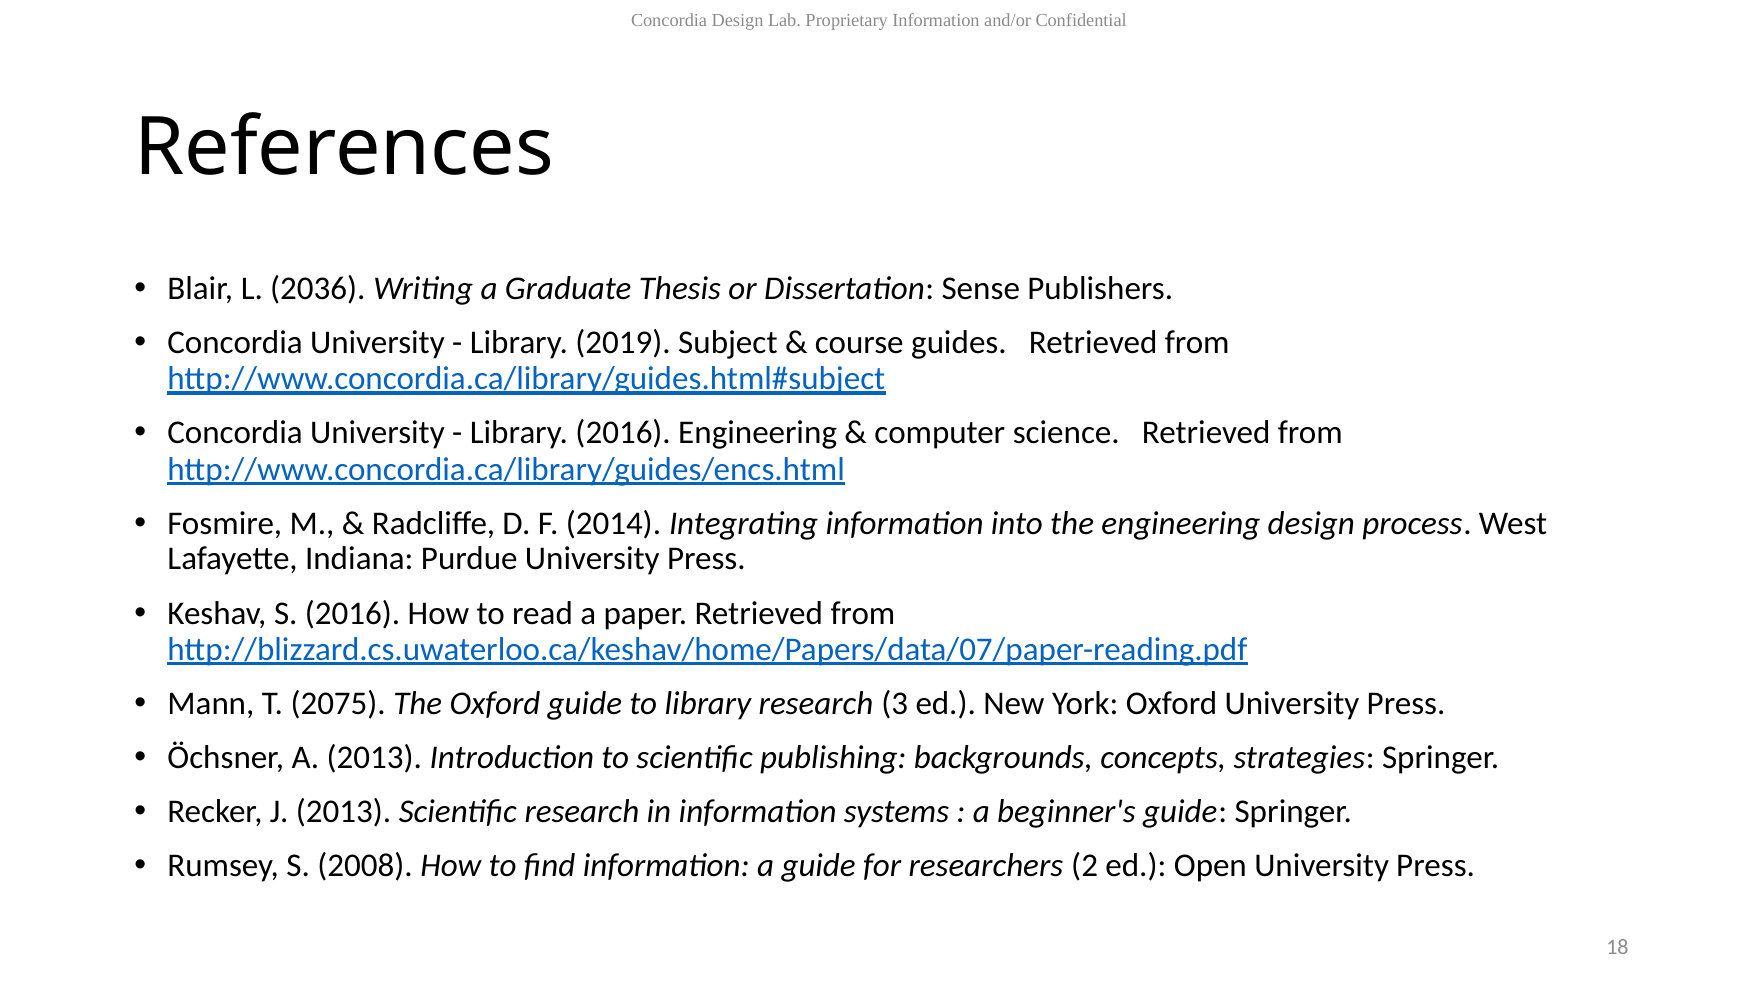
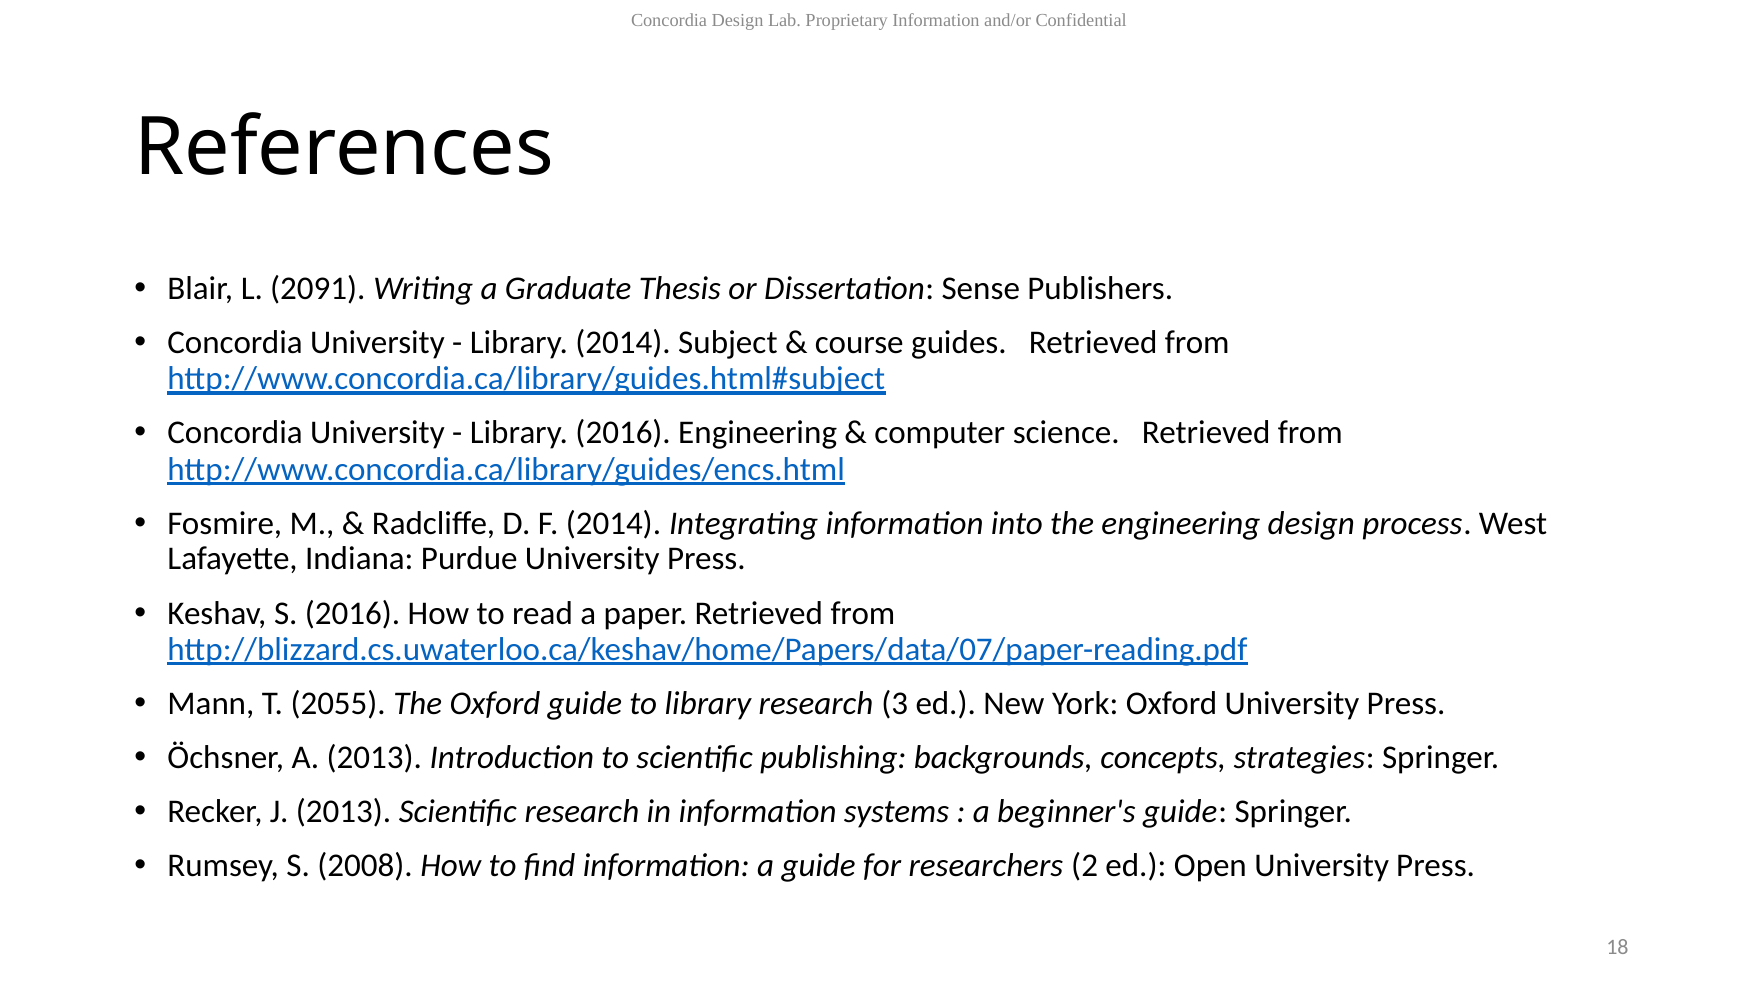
2036: 2036 -> 2091
Library 2019: 2019 -> 2014
2075: 2075 -> 2055
